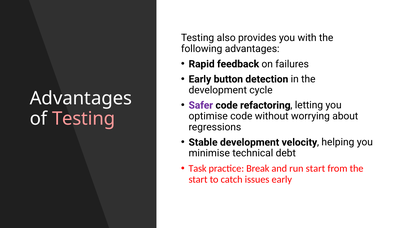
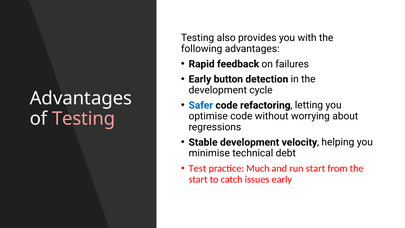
Safer colour: purple -> blue
Task: Task -> Test
Break: Break -> Much
